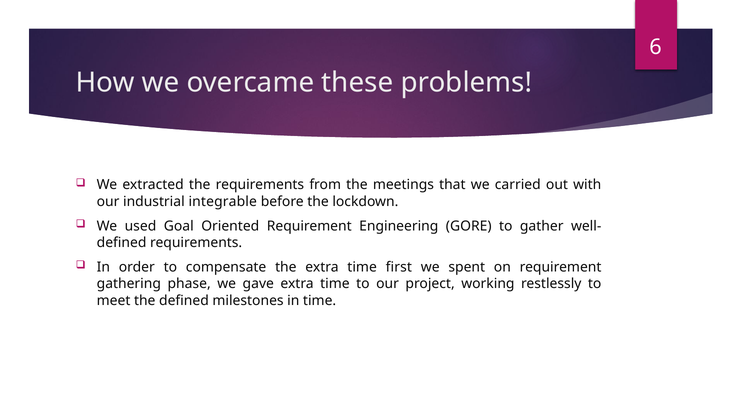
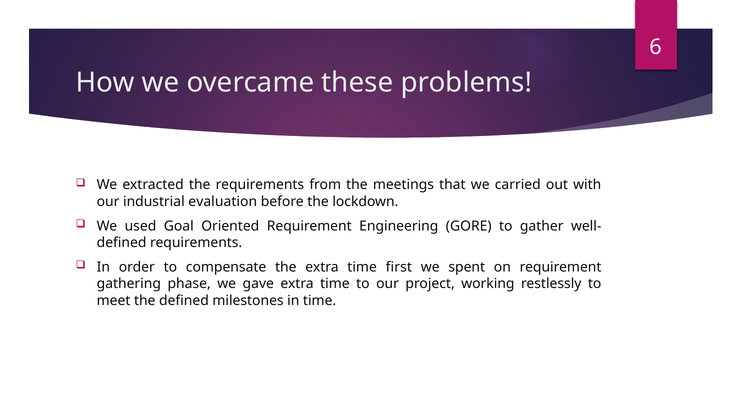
integrable: integrable -> evaluation
